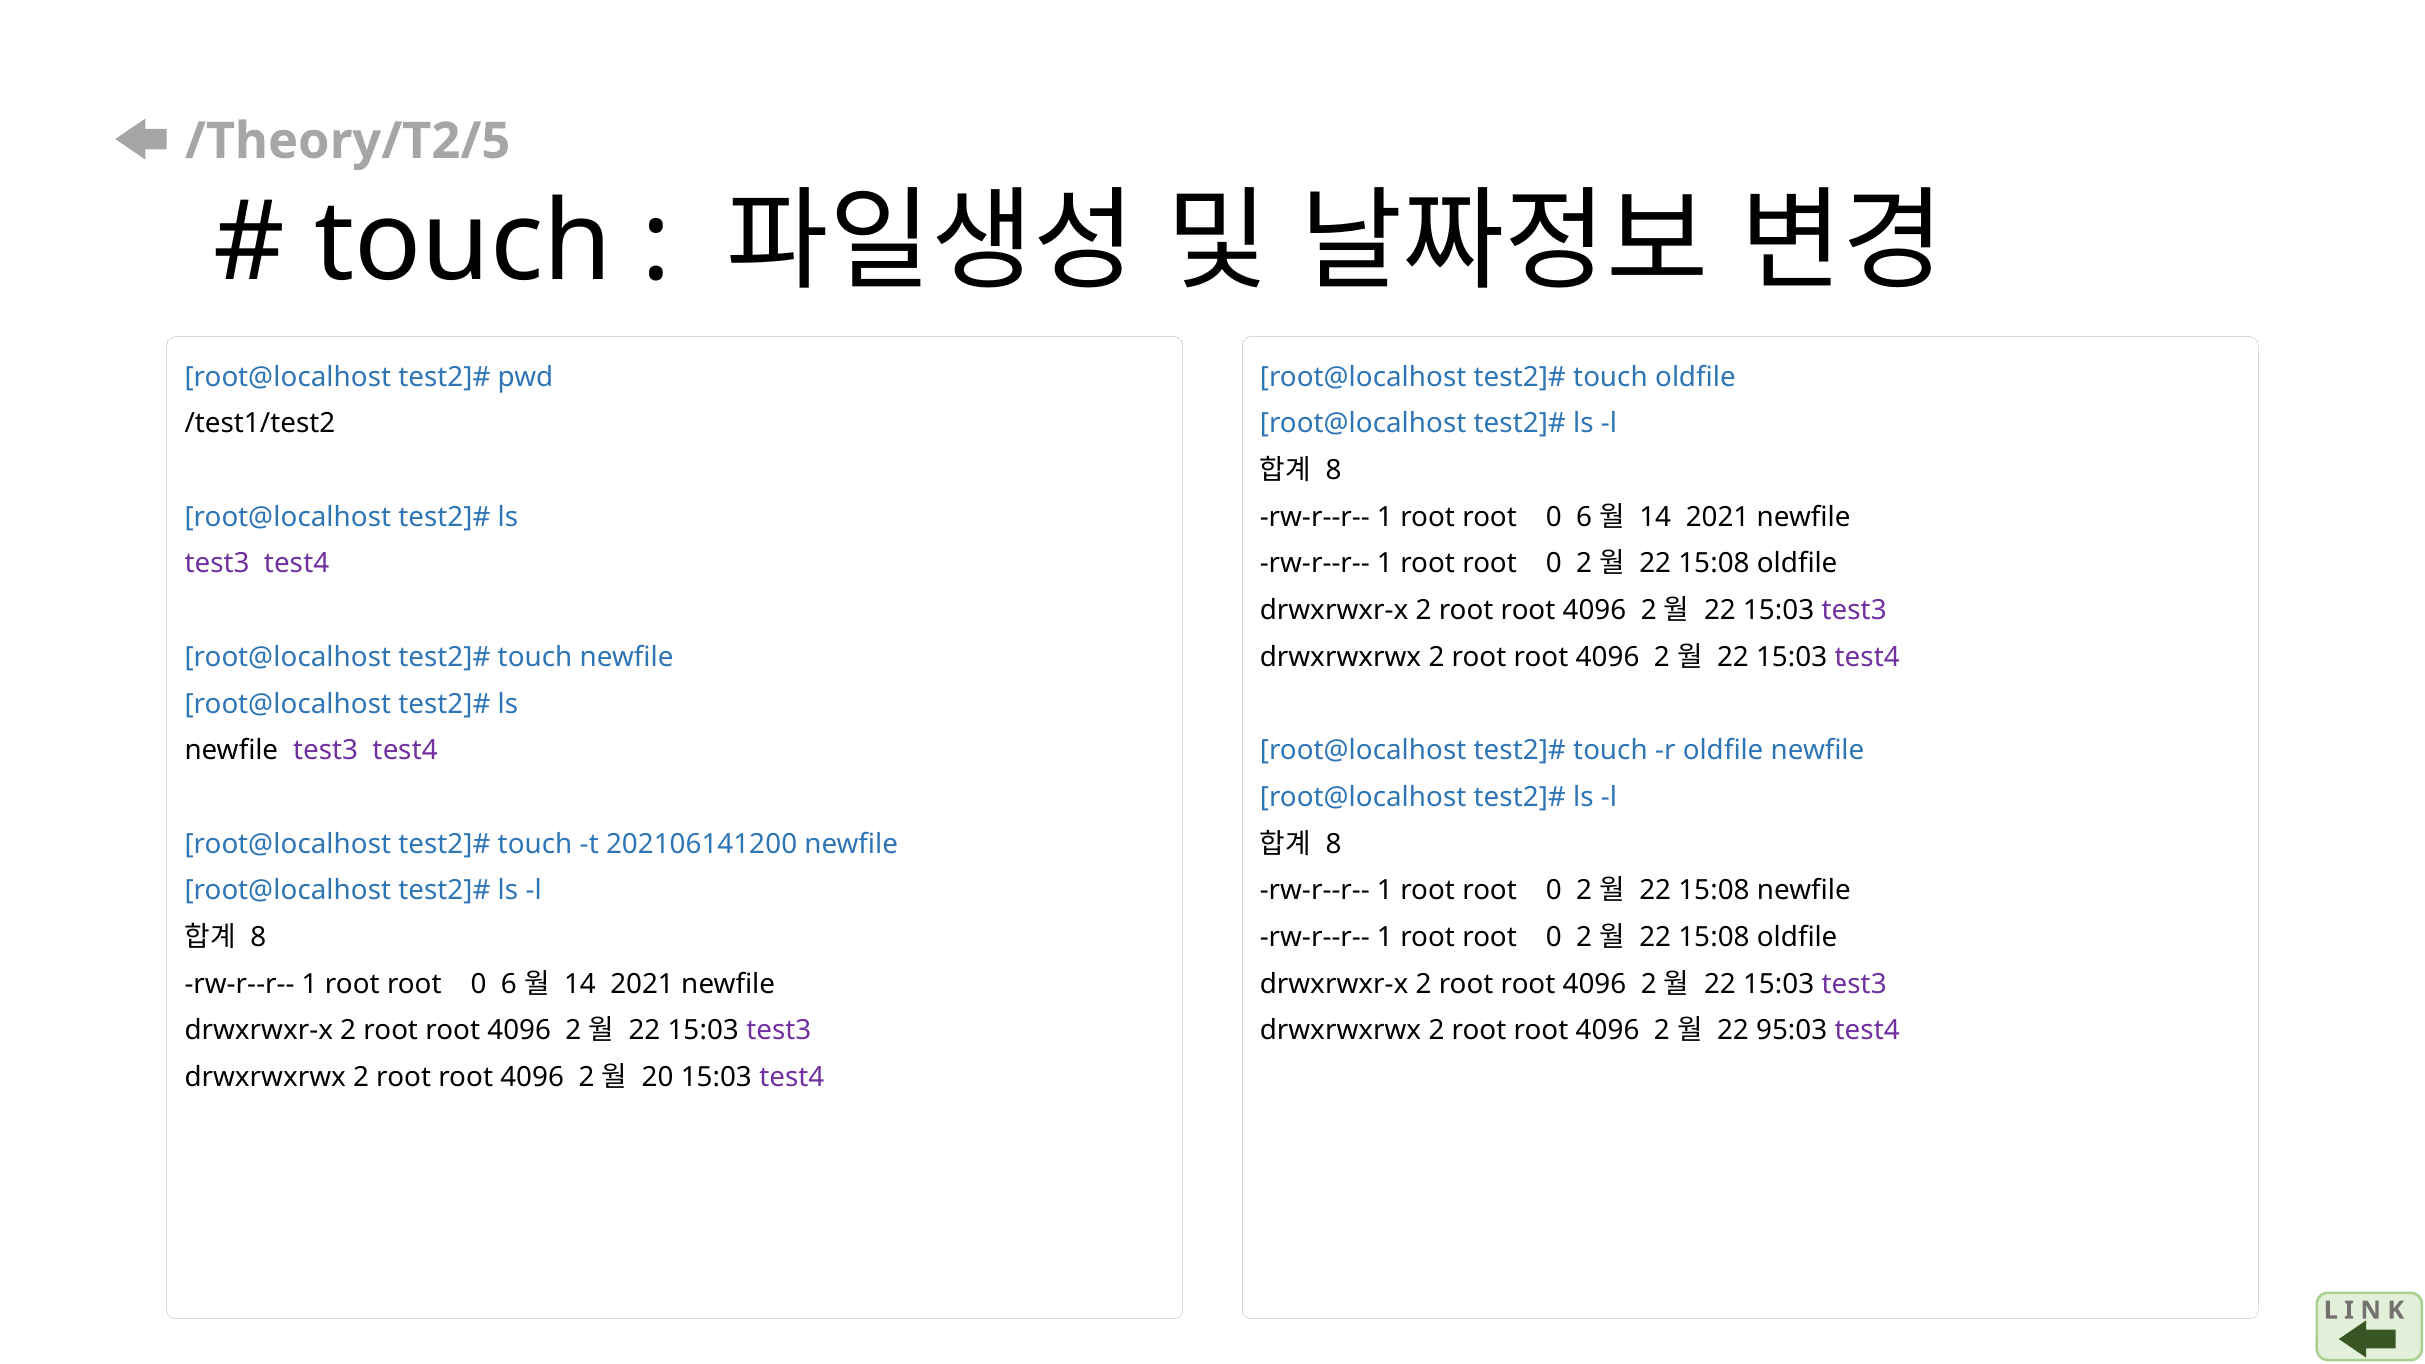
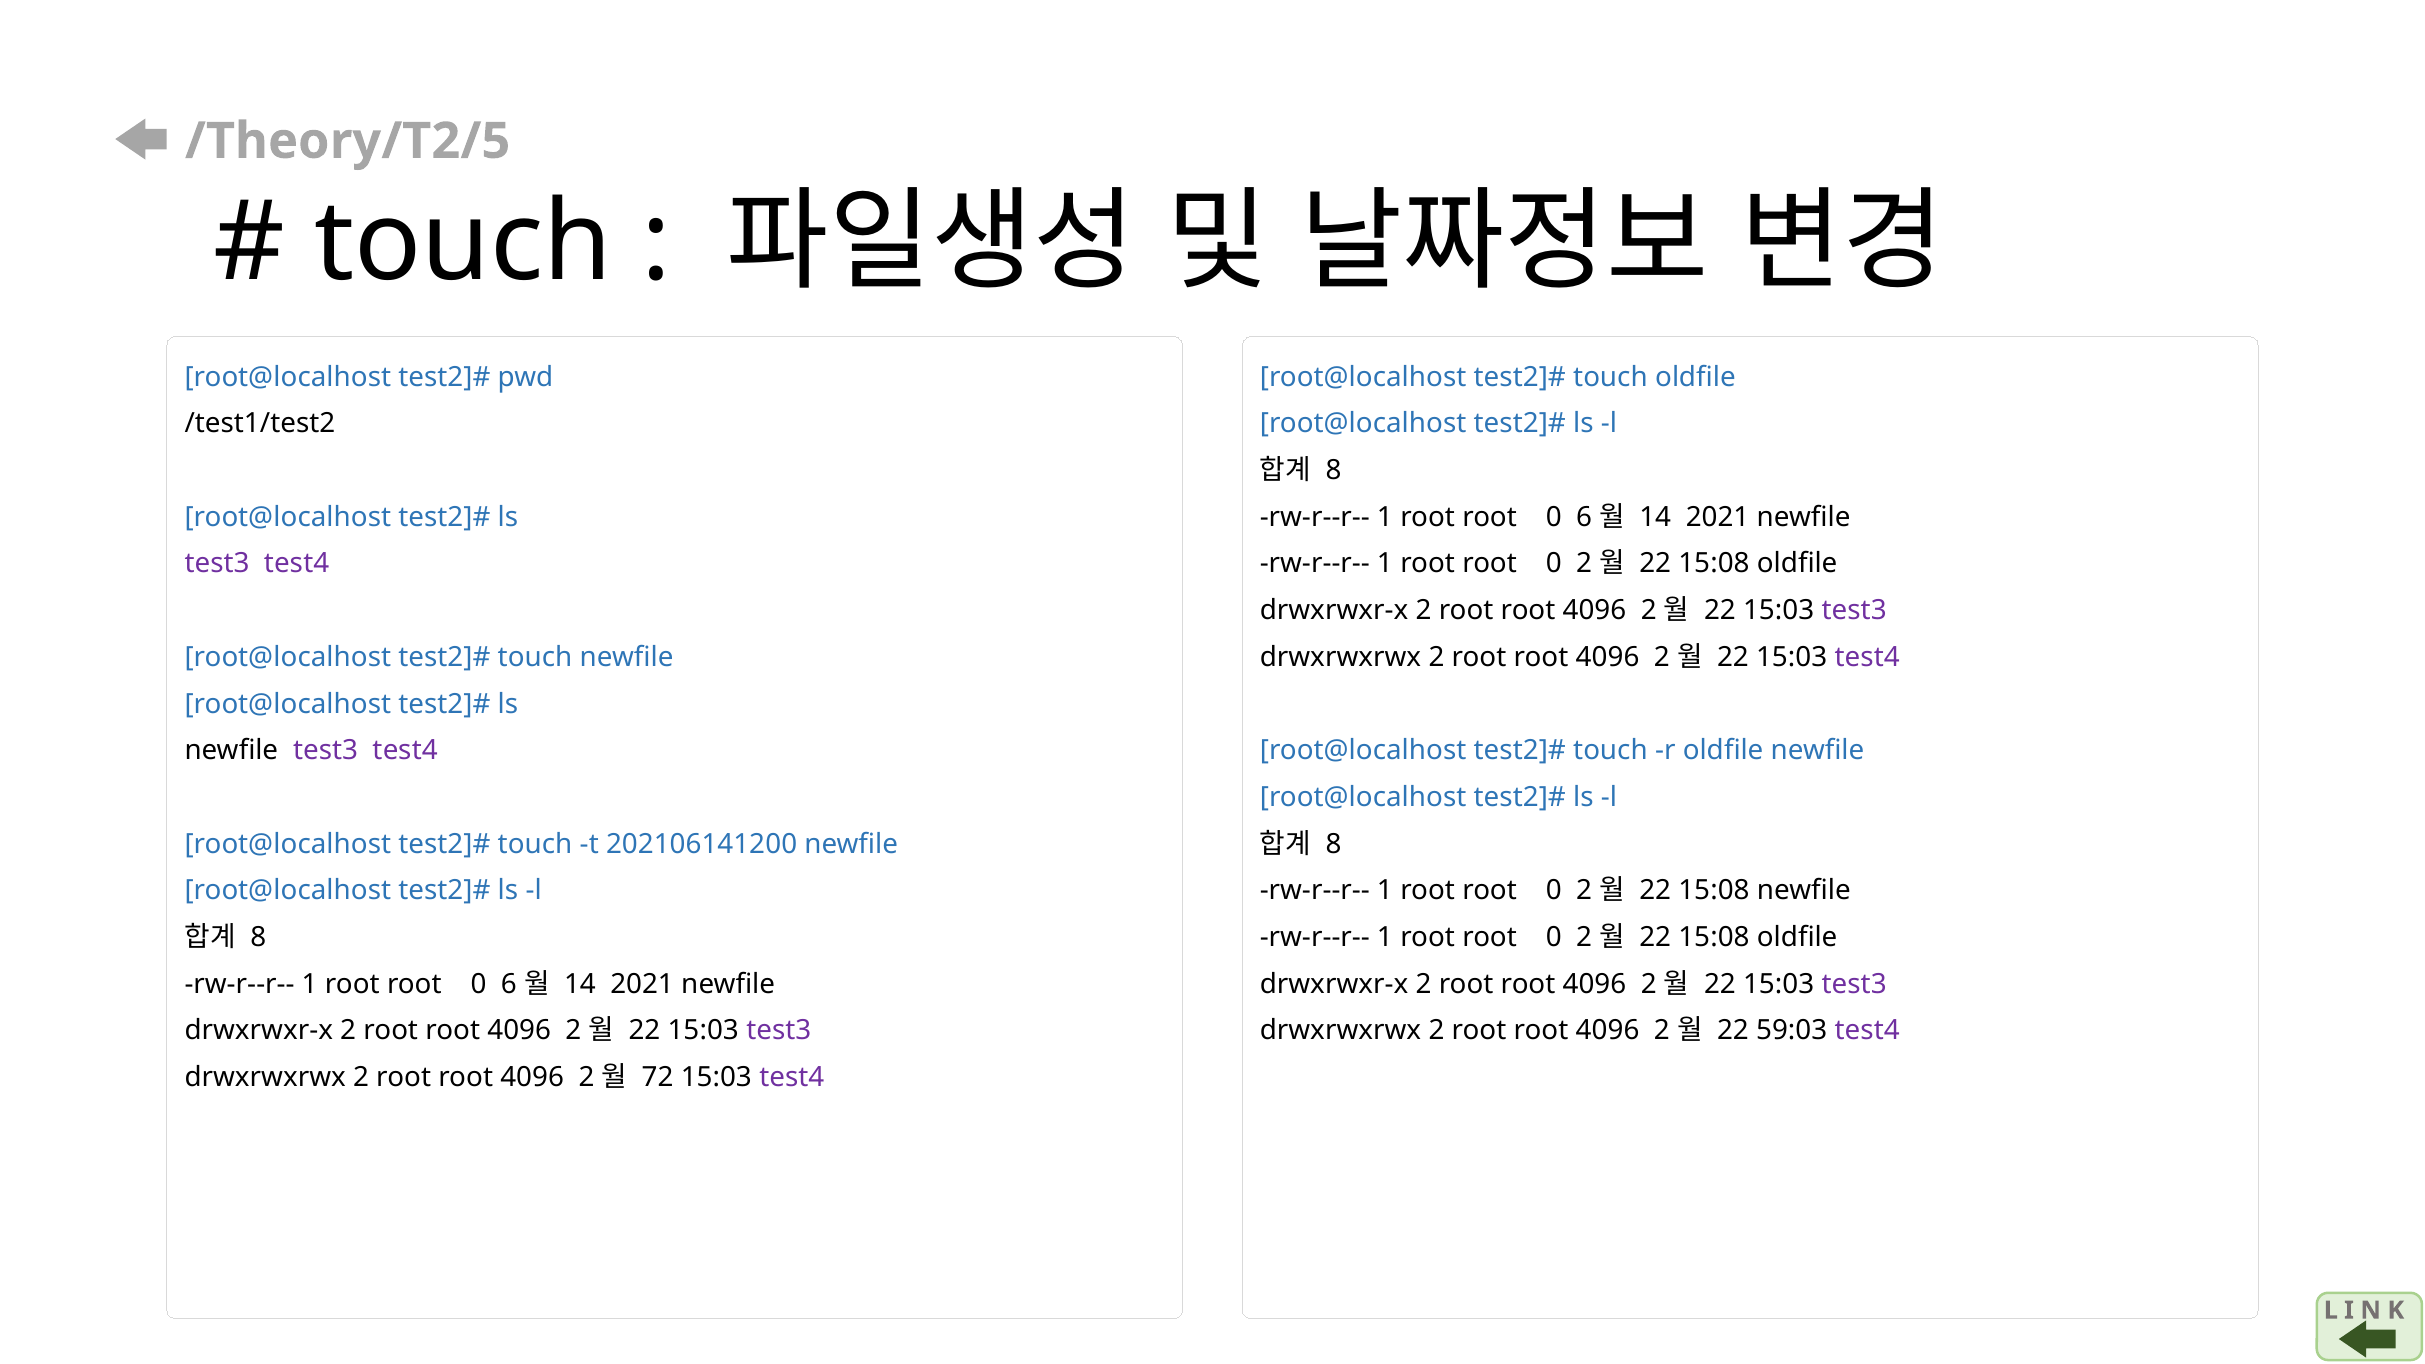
95:03: 95:03 -> 59:03
20: 20 -> 72
